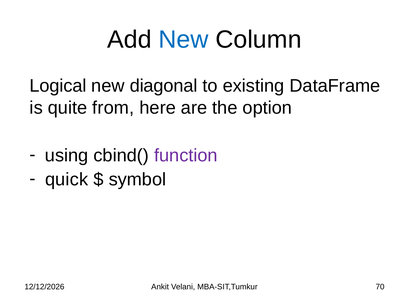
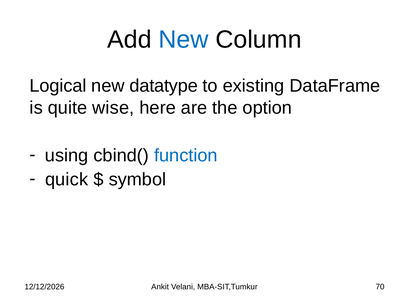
diagonal: diagonal -> datatype
from: from -> wise
function colour: purple -> blue
